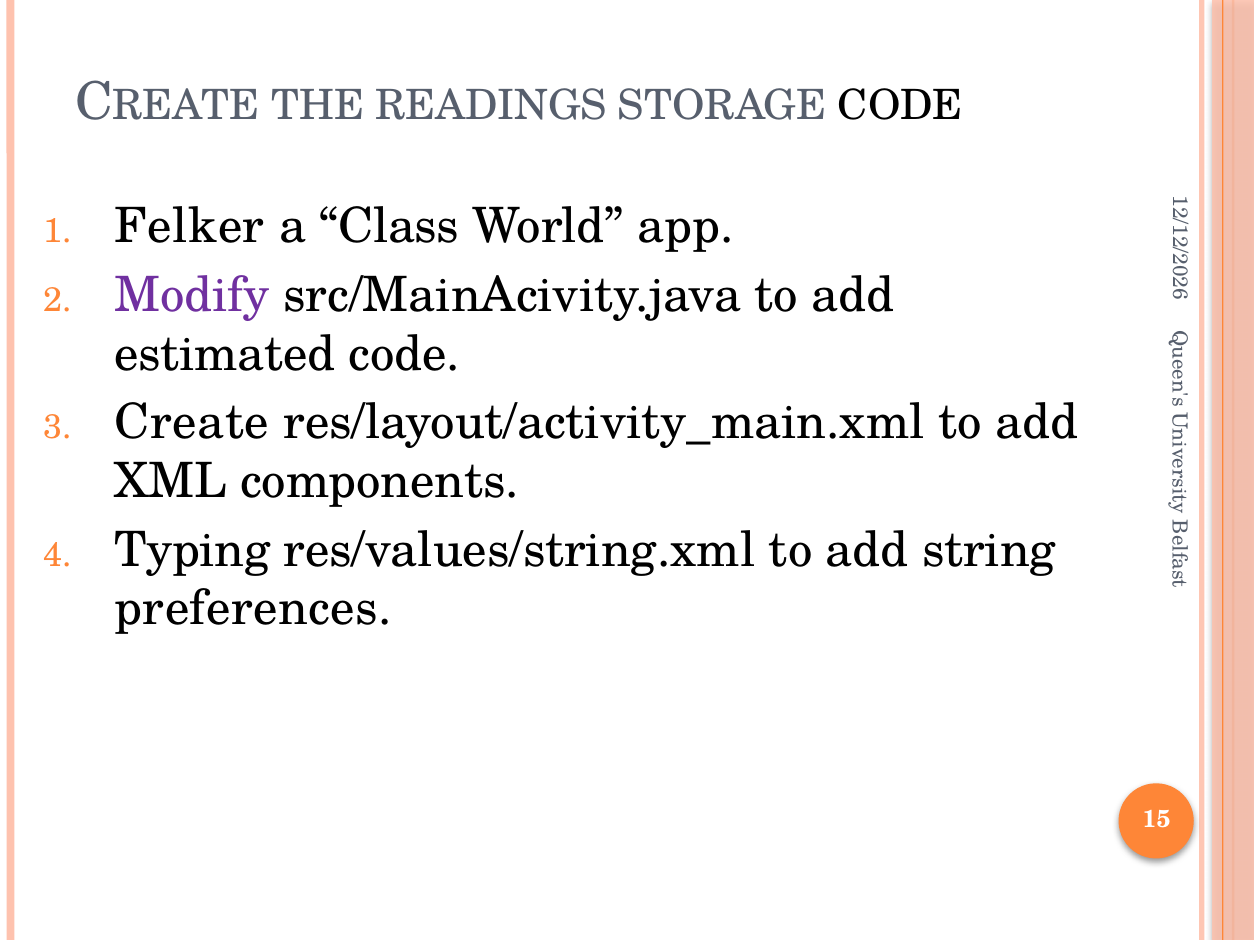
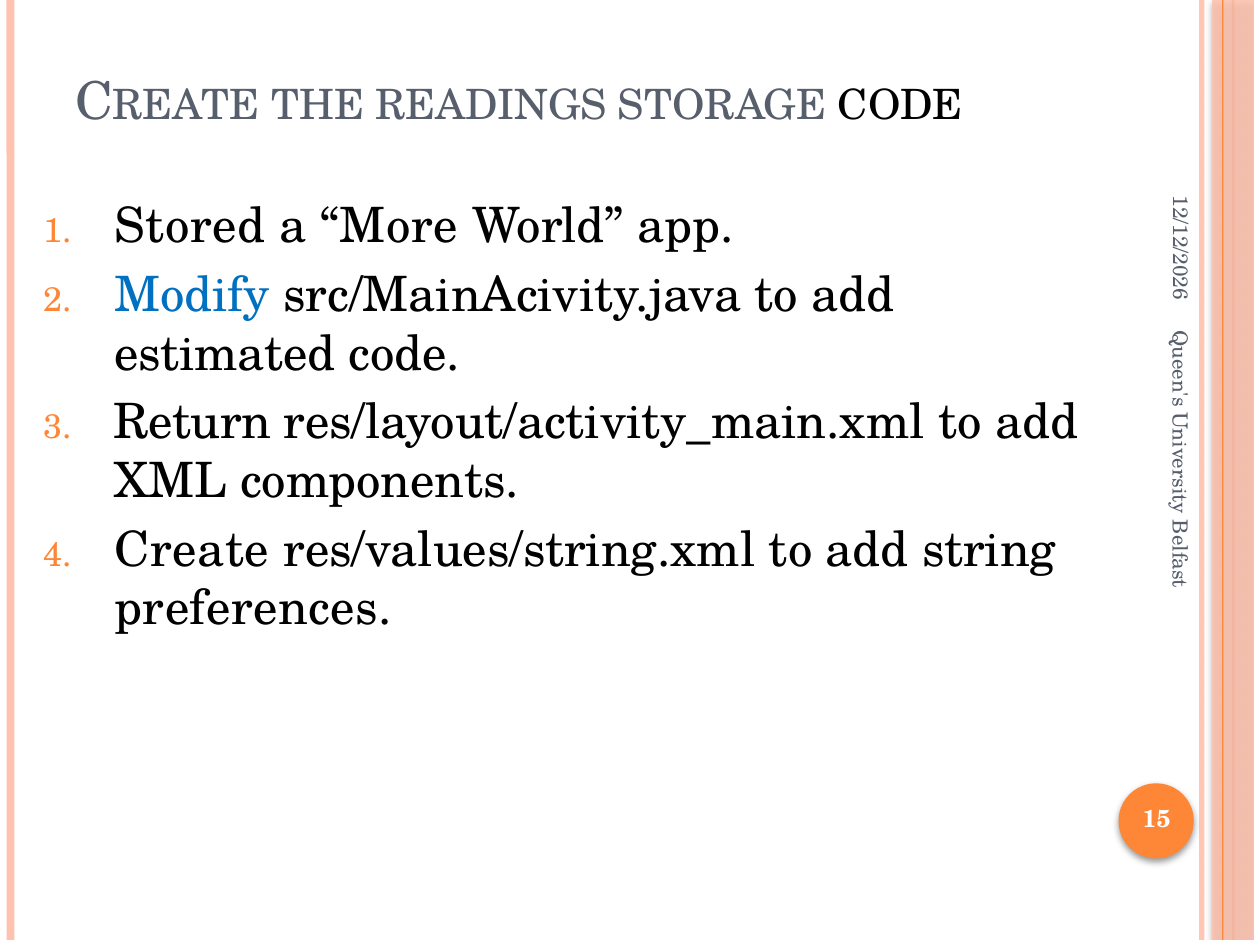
Felker: Felker -> Stored
Class: Class -> More
Modify colour: purple -> blue
Create: Create -> Return
Typing: Typing -> Create
